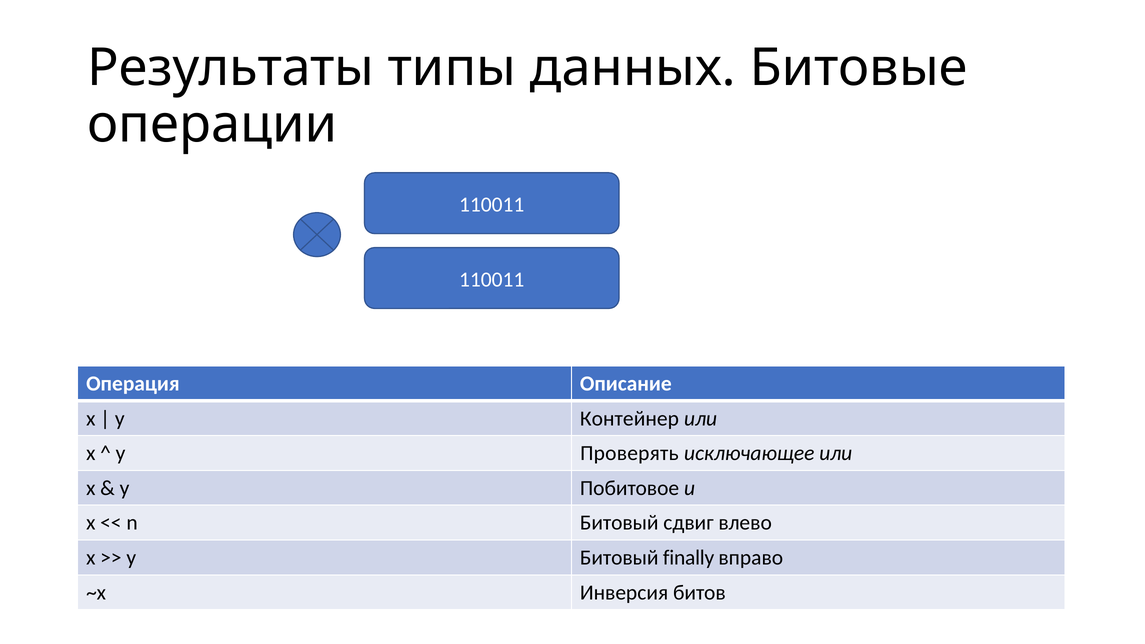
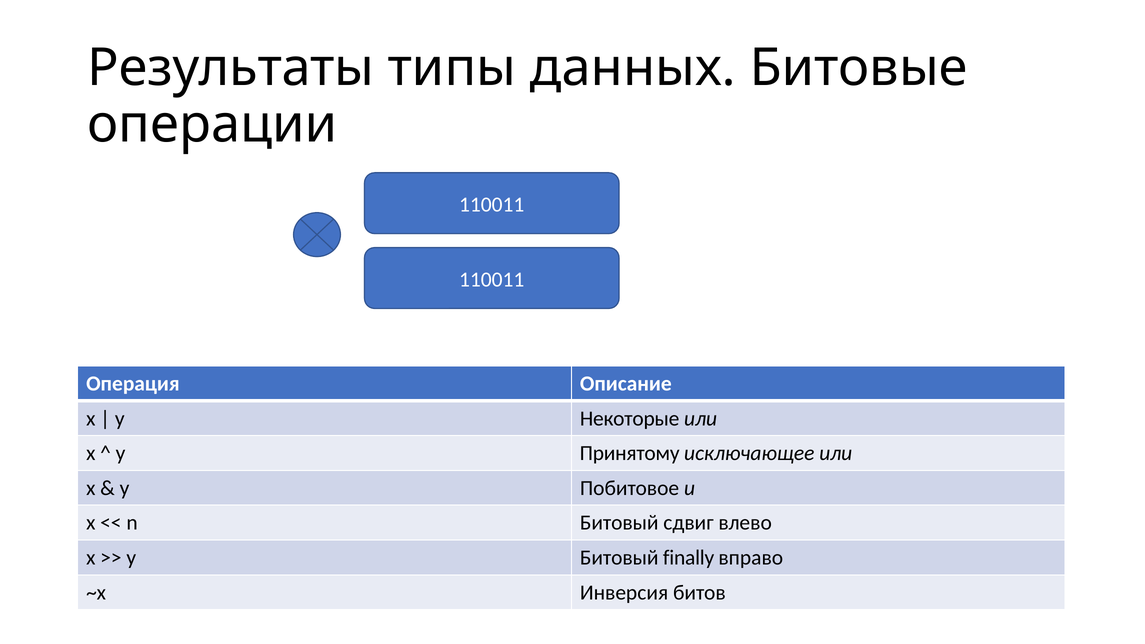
Контейнер: Контейнер -> Некоторые
Проверять: Проверять -> Принятому
